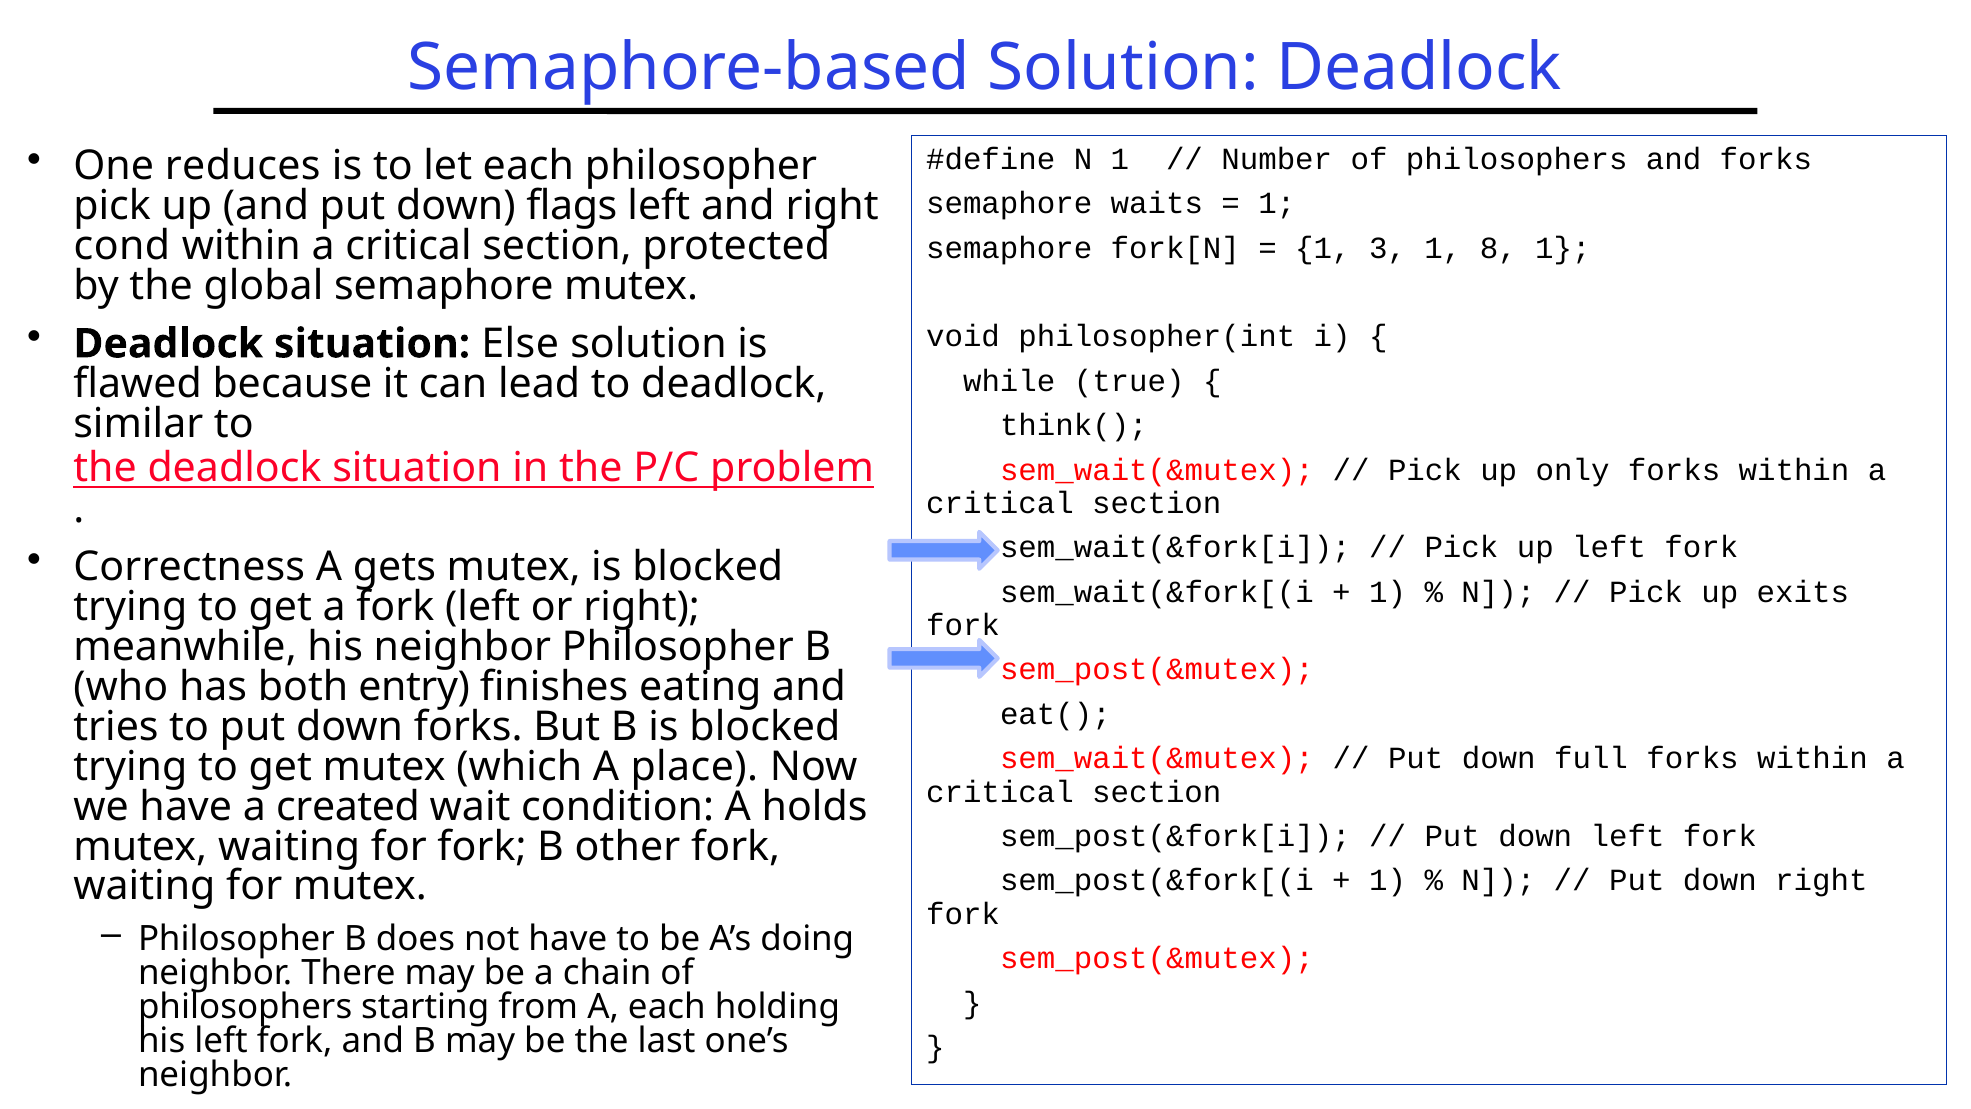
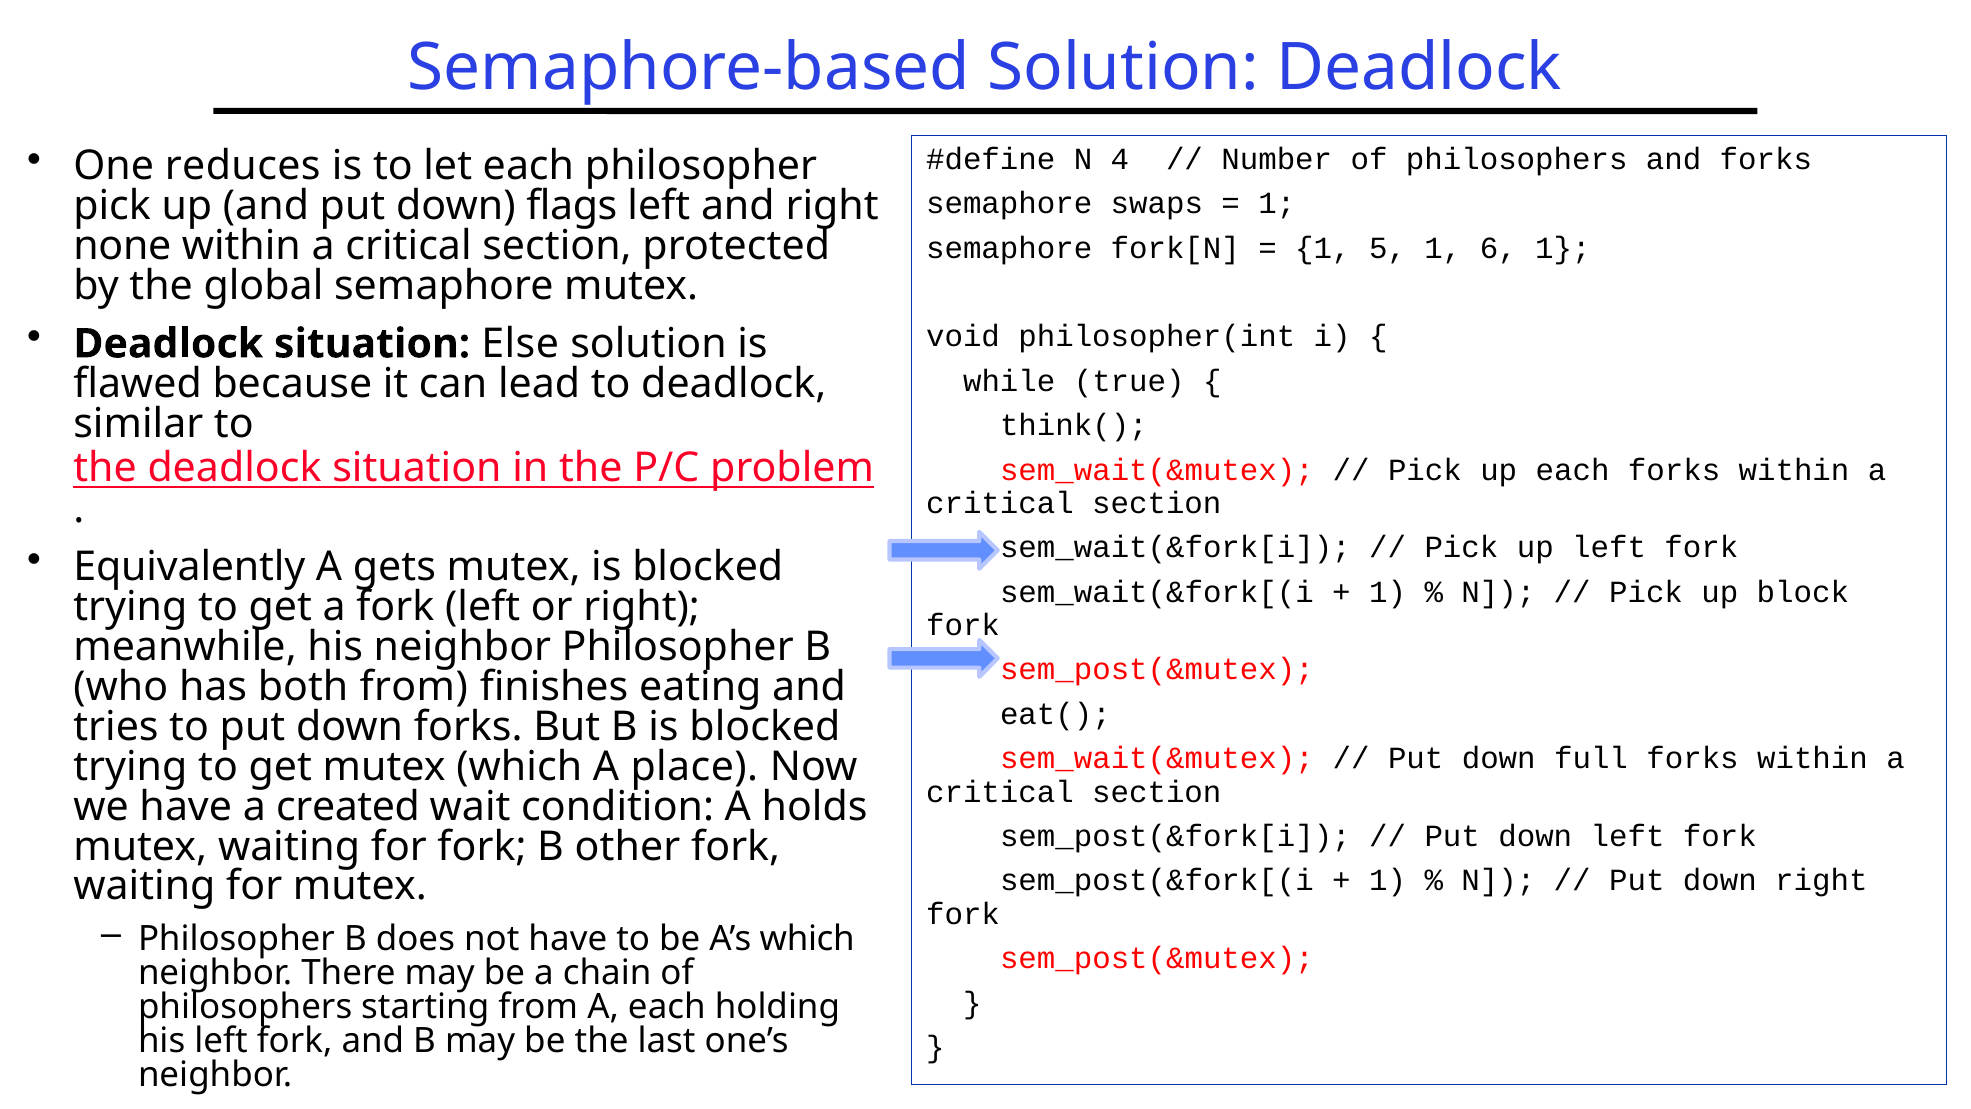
N 1: 1 -> 4
waits: waits -> swaps
cond: cond -> none
3: 3 -> 5
8: 8 -> 6
up only: only -> each
Correctness: Correctness -> Equivalently
exits: exits -> block
both entry: entry -> from
A’s doing: doing -> which
